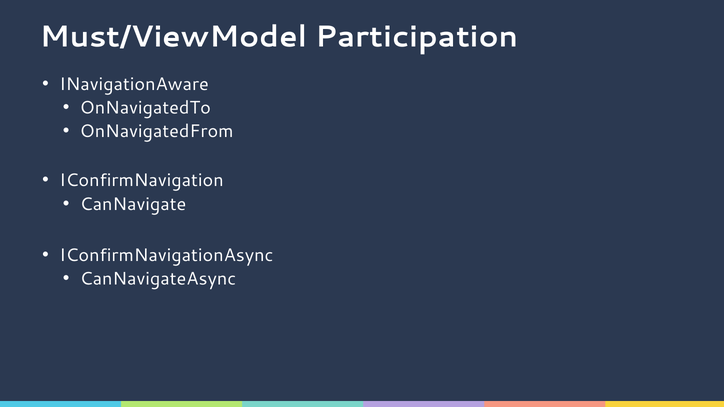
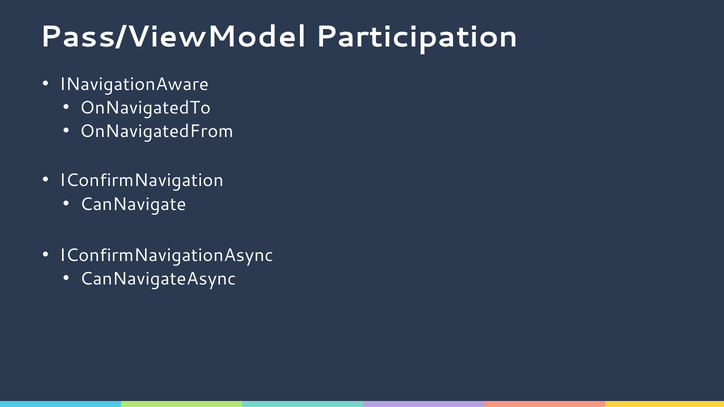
Must/ViewModel: Must/ViewModel -> Pass/ViewModel
